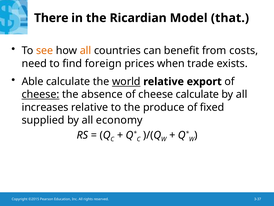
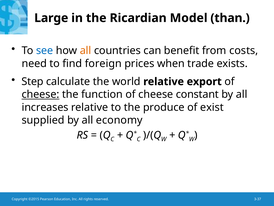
There: There -> Large
that: that -> than
see colour: orange -> blue
Able: Able -> Step
world underline: present -> none
absence: absence -> function
cheese calculate: calculate -> constant
fixed: fixed -> exist
